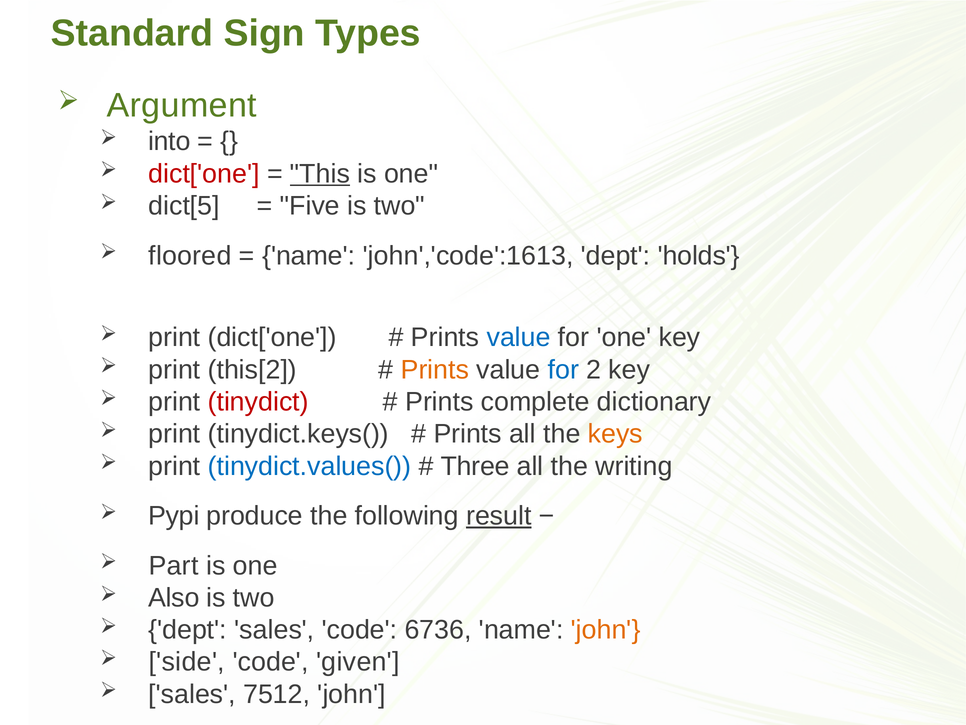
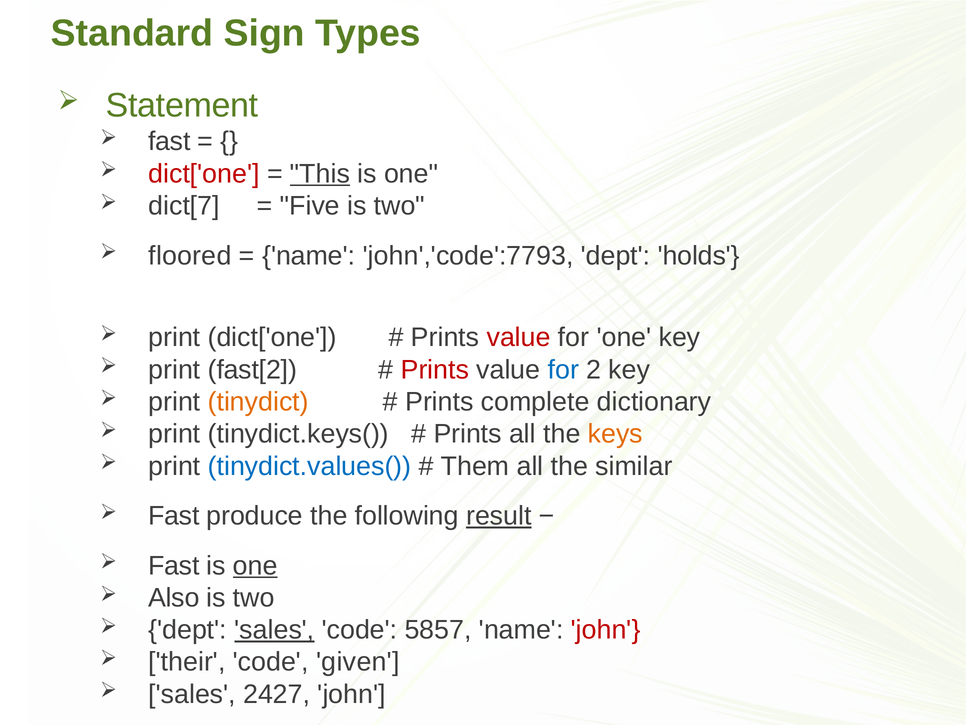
Argument: Argument -> Statement
into at (169, 141): into -> fast
dict[5: dict[5 -> dict[7
john','code':1613: john','code':1613 -> john','code':7793
value at (519, 337) colour: blue -> red
this[2: this[2 -> fast[2
Prints at (435, 369) colour: orange -> red
tinydict colour: red -> orange
Three: Three -> Them
writing: writing -> similar
Pypi at (174, 516): Pypi -> Fast
Part at (174, 565): Part -> Fast
one at (255, 565) underline: none -> present
sales at (274, 630) underline: none -> present
6736: 6736 -> 5857
john at (606, 630) colour: orange -> red
side: side -> their
7512: 7512 -> 2427
